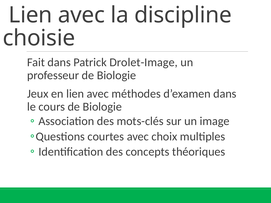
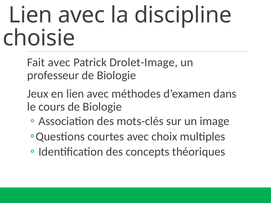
Fait dans: dans -> avec
